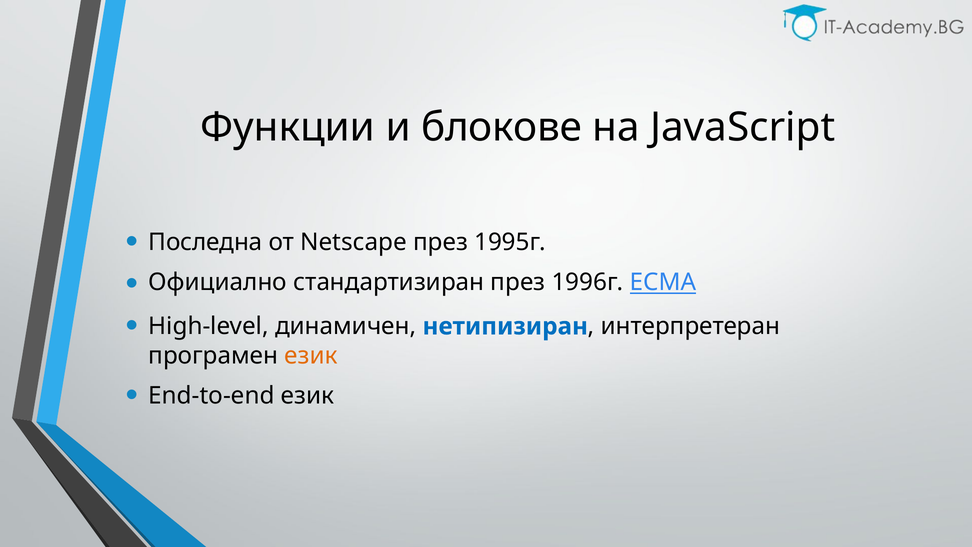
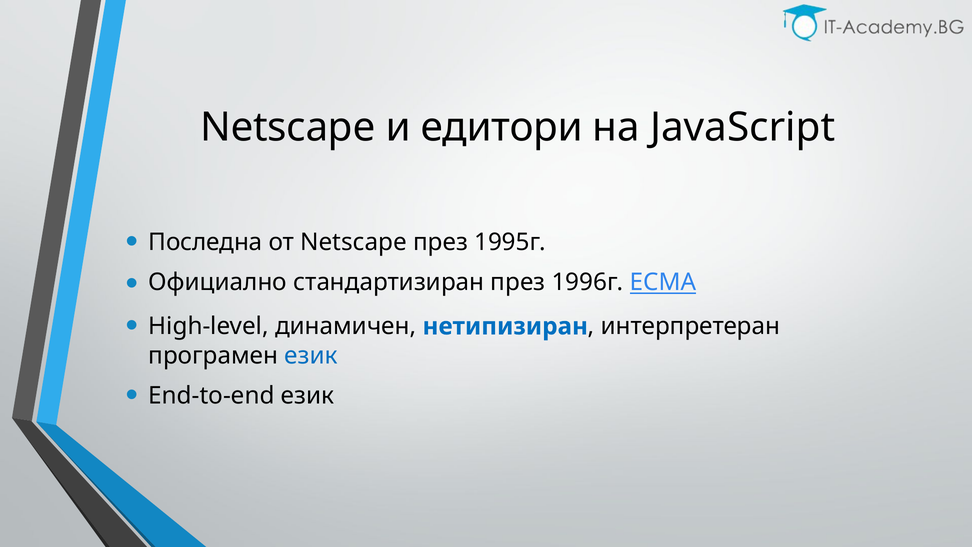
Функции at (288, 127): Функции -> Netscape
блокове: блокове -> едитори
език at (311, 355) colour: orange -> blue
